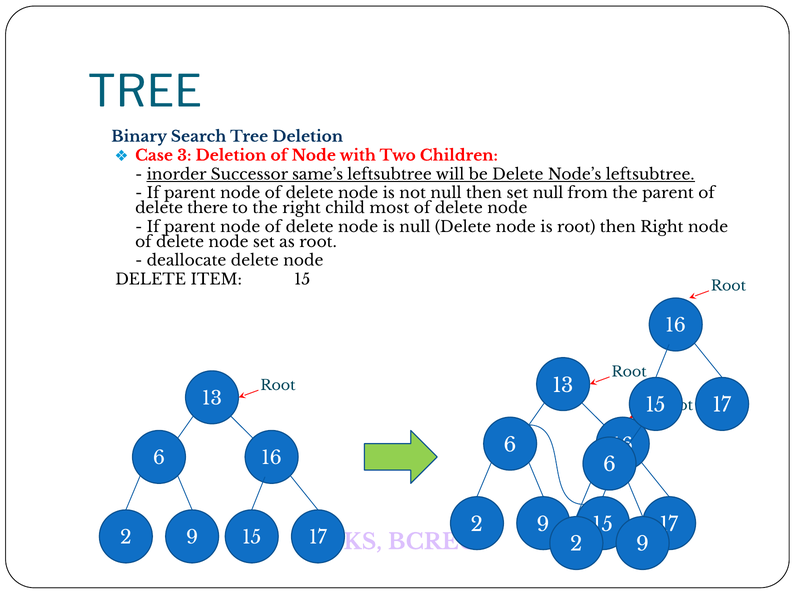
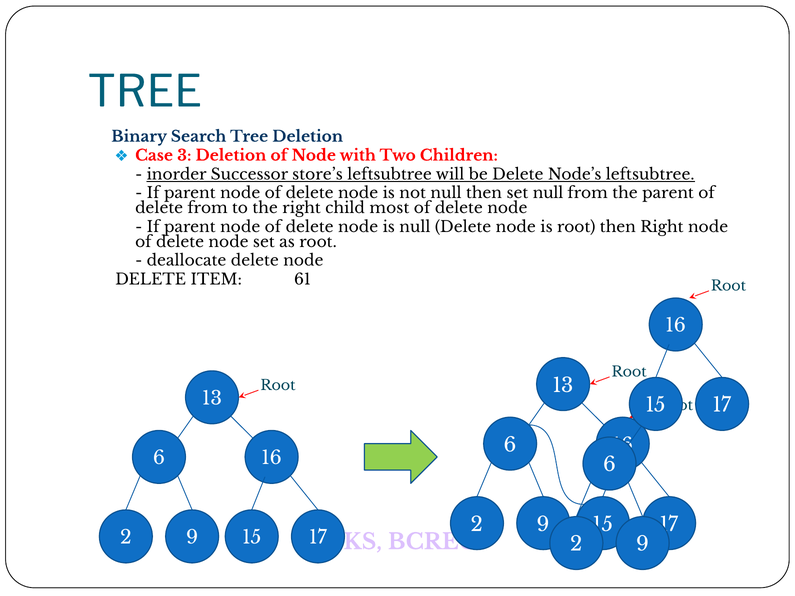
same’s: same’s -> store’s
delete there: there -> from
ITEM 15: 15 -> 61
